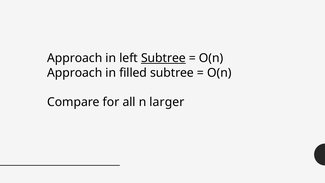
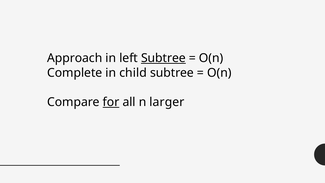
Approach at (75, 73): Approach -> Complete
filled: filled -> child
for underline: none -> present
